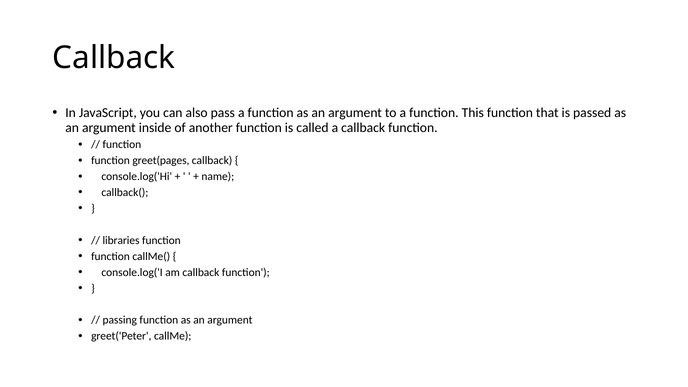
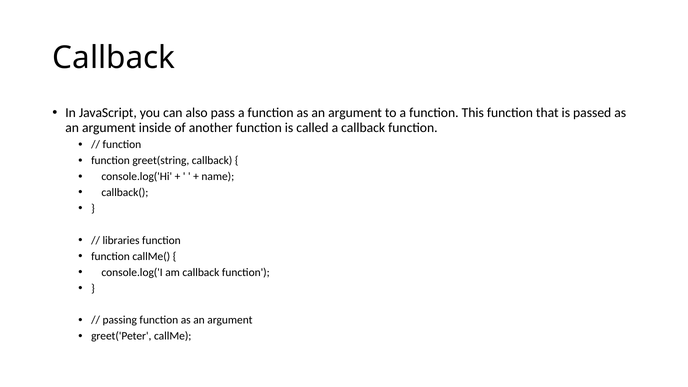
greet(pages: greet(pages -> greet(string
